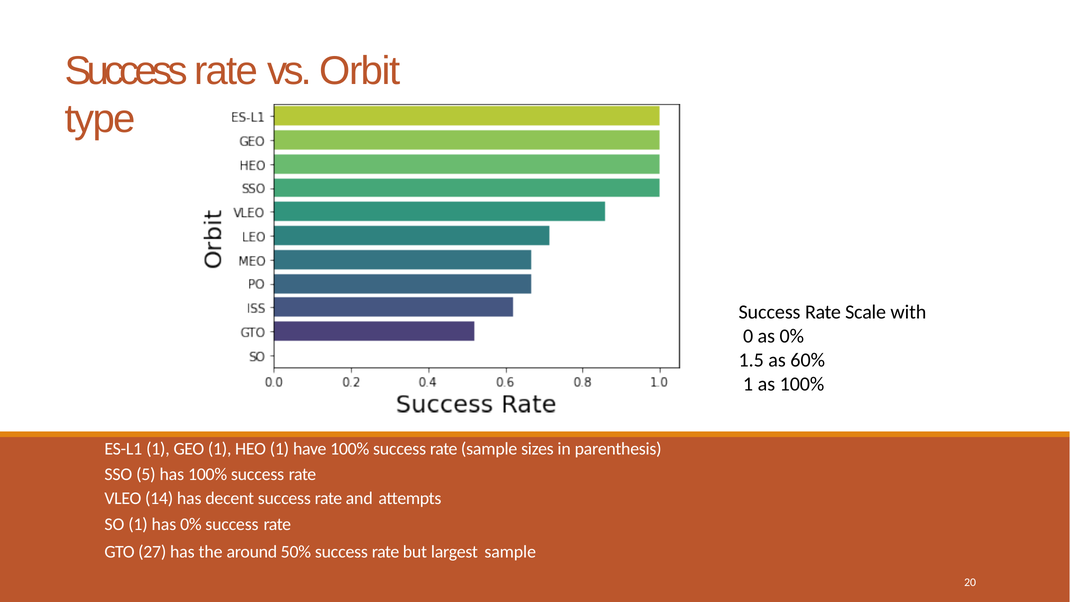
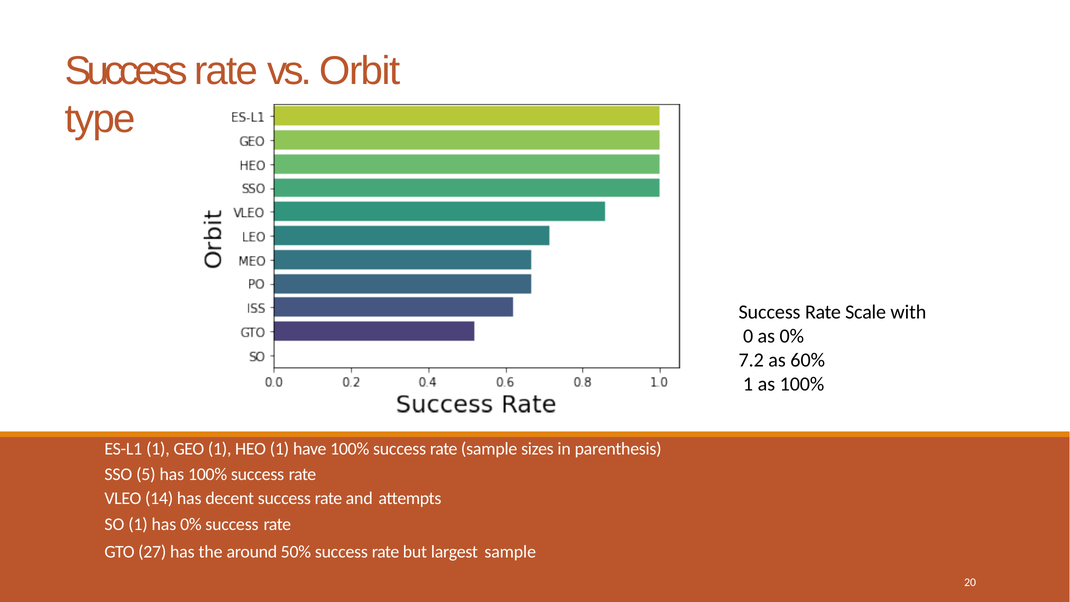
1.5: 1.5 -> 7.2
